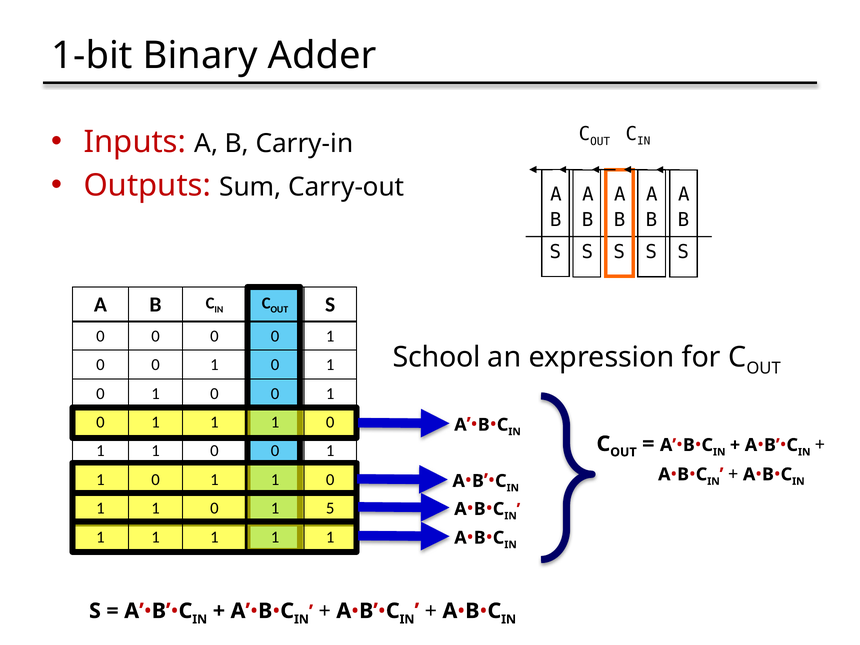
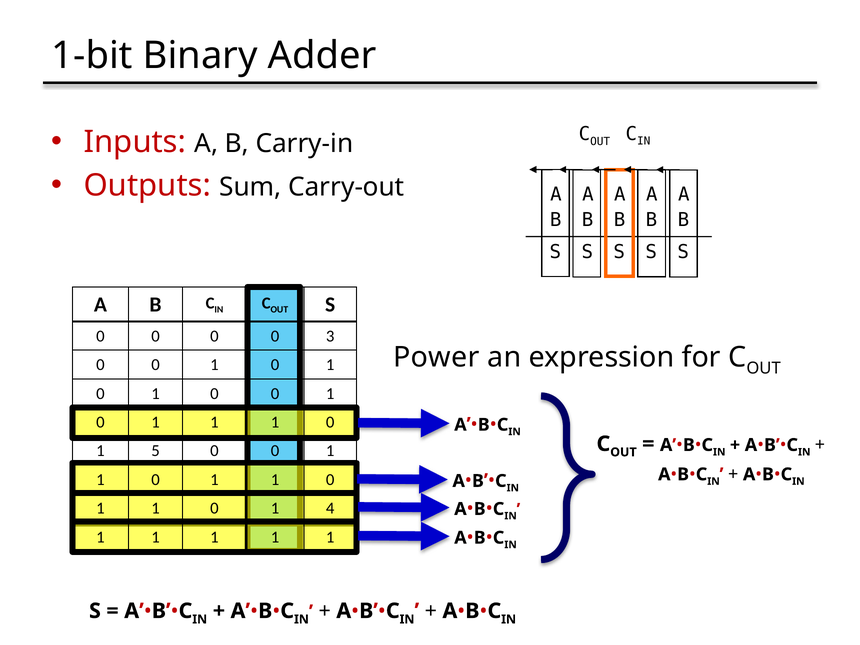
0 0 0 1: 1 -> 3
School: School -> Power
1 at (156, 451): 1 -> 5
5: 5 -> 4
